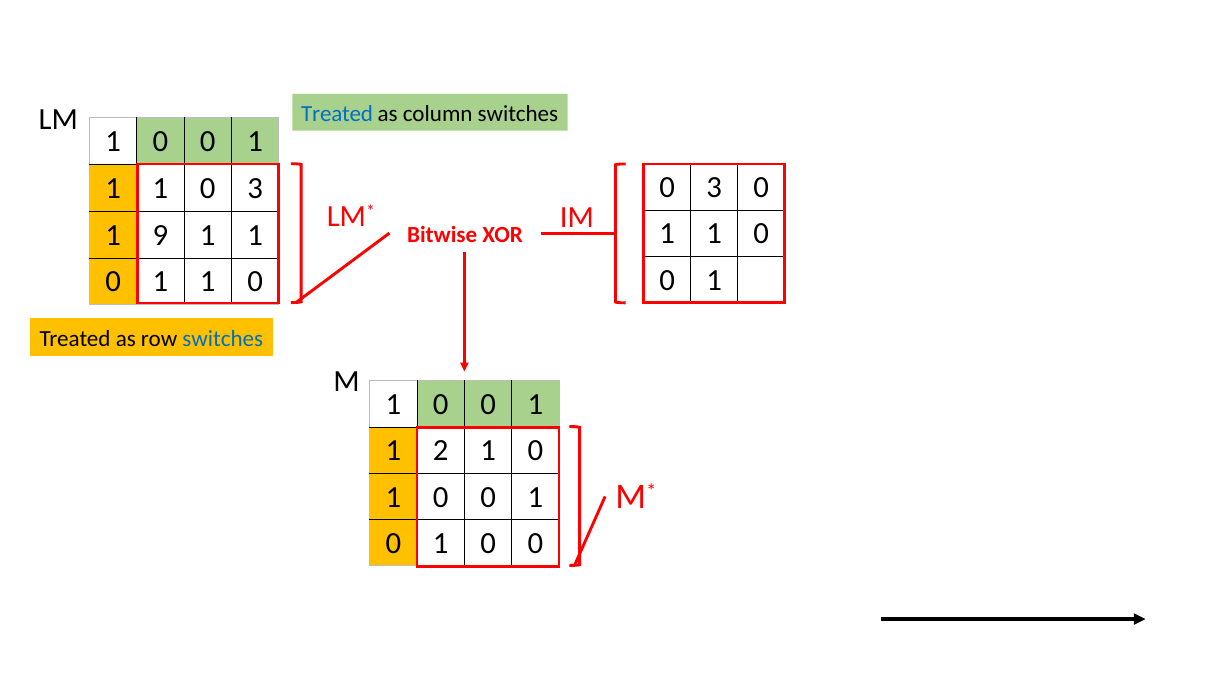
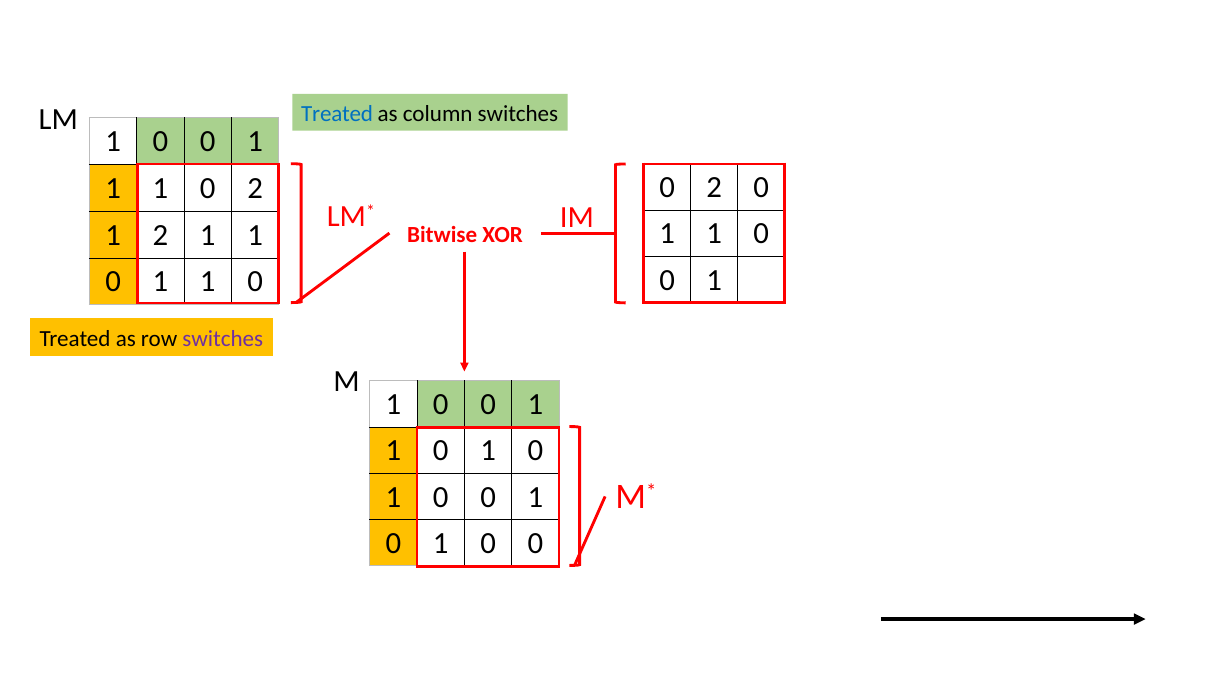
3 at (714, 188): 3 -> 2
1 0 3: 3 -> 2
1 9: 9 -> 2
switches at (223, 339) colour: blue -> purple
2 at (441, 451): 2 -> 0
